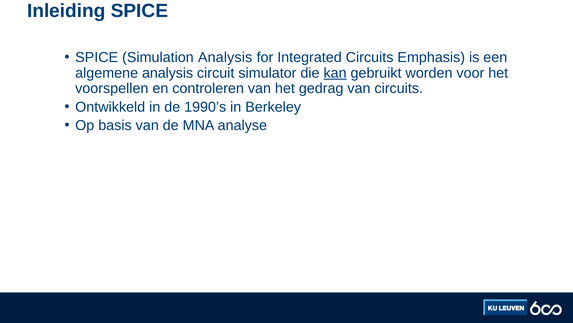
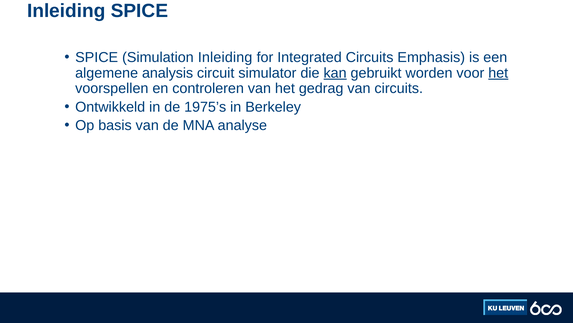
Simulation Analysis: Analysis -> Inleiding
het at (498, 73) underline: none -> present
1990’s: 1990’s -> 1975’s
